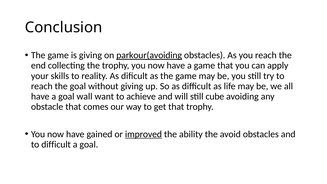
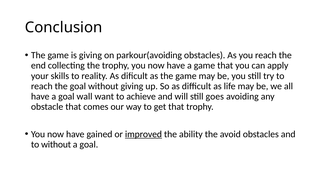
parkour(avoiding underline: present -> none
cube: cube -> goes
to difficult: difficult -> without
